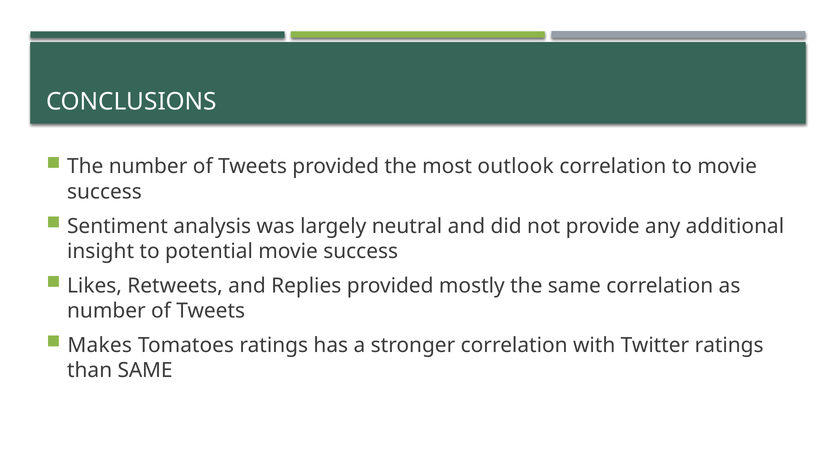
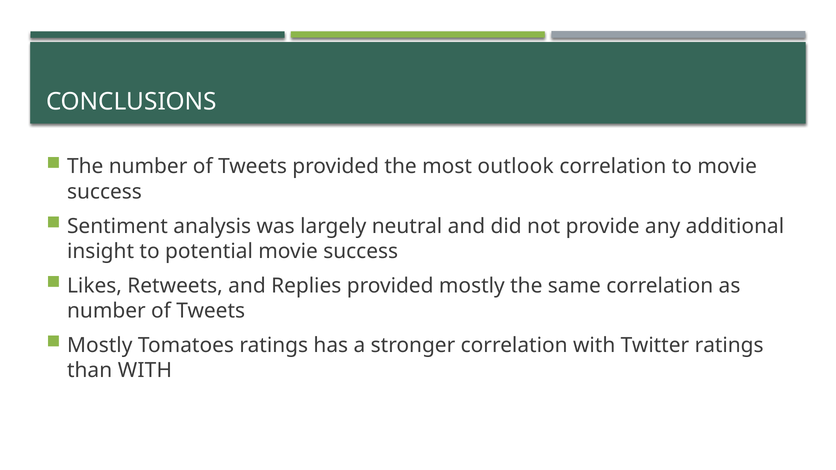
Makes at (100, 345): Makes -> Mostly
than SAME: SAME -> WITH
